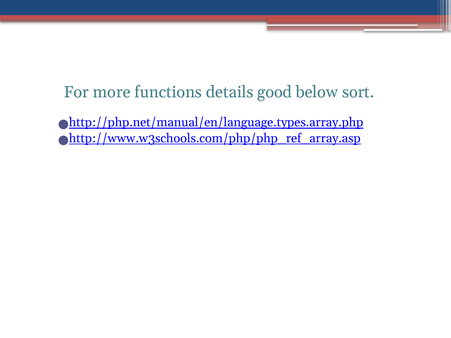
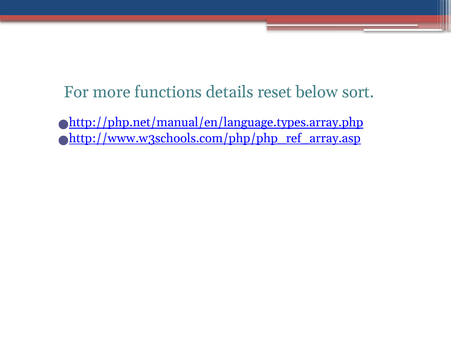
good: good -> reset
